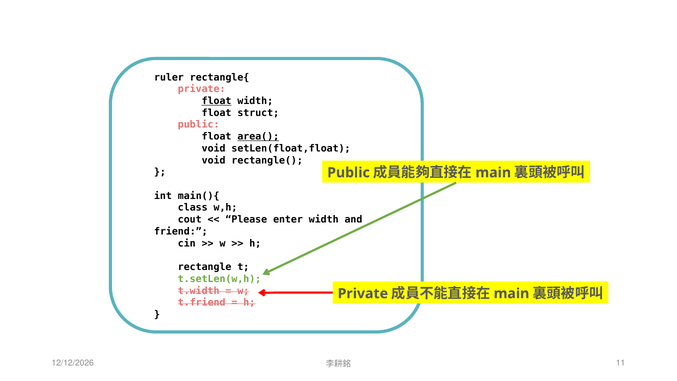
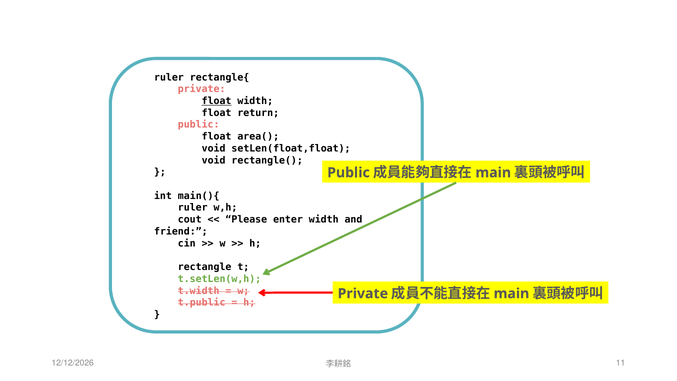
struct: struct -> return
area( underline: present -> none
class at (193, 208): class -> ruler
t.friend: t.friend -> t.public
